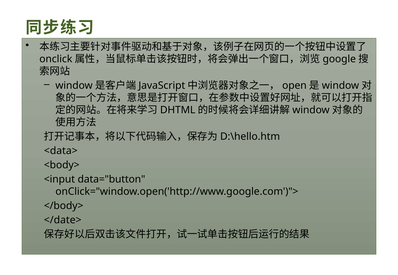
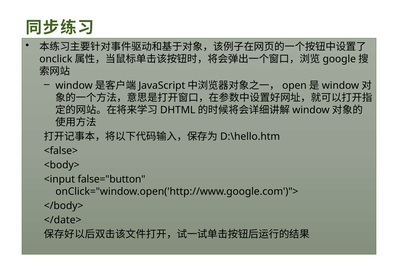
<data>: <data> -> <false>
data="button: data="button -> false="button
